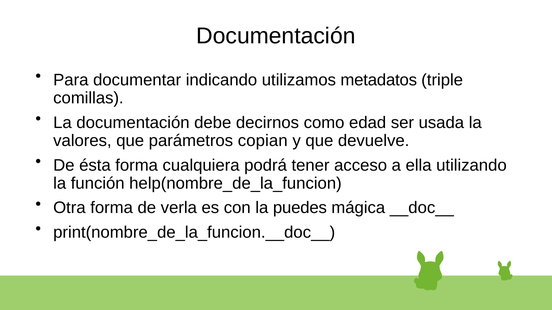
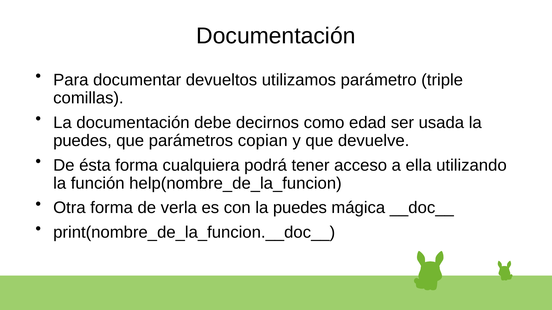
indicando: indicando -> devueltos
metadatos: metadatos -> parámetro
valores at (82, 141): valores -> puedes
